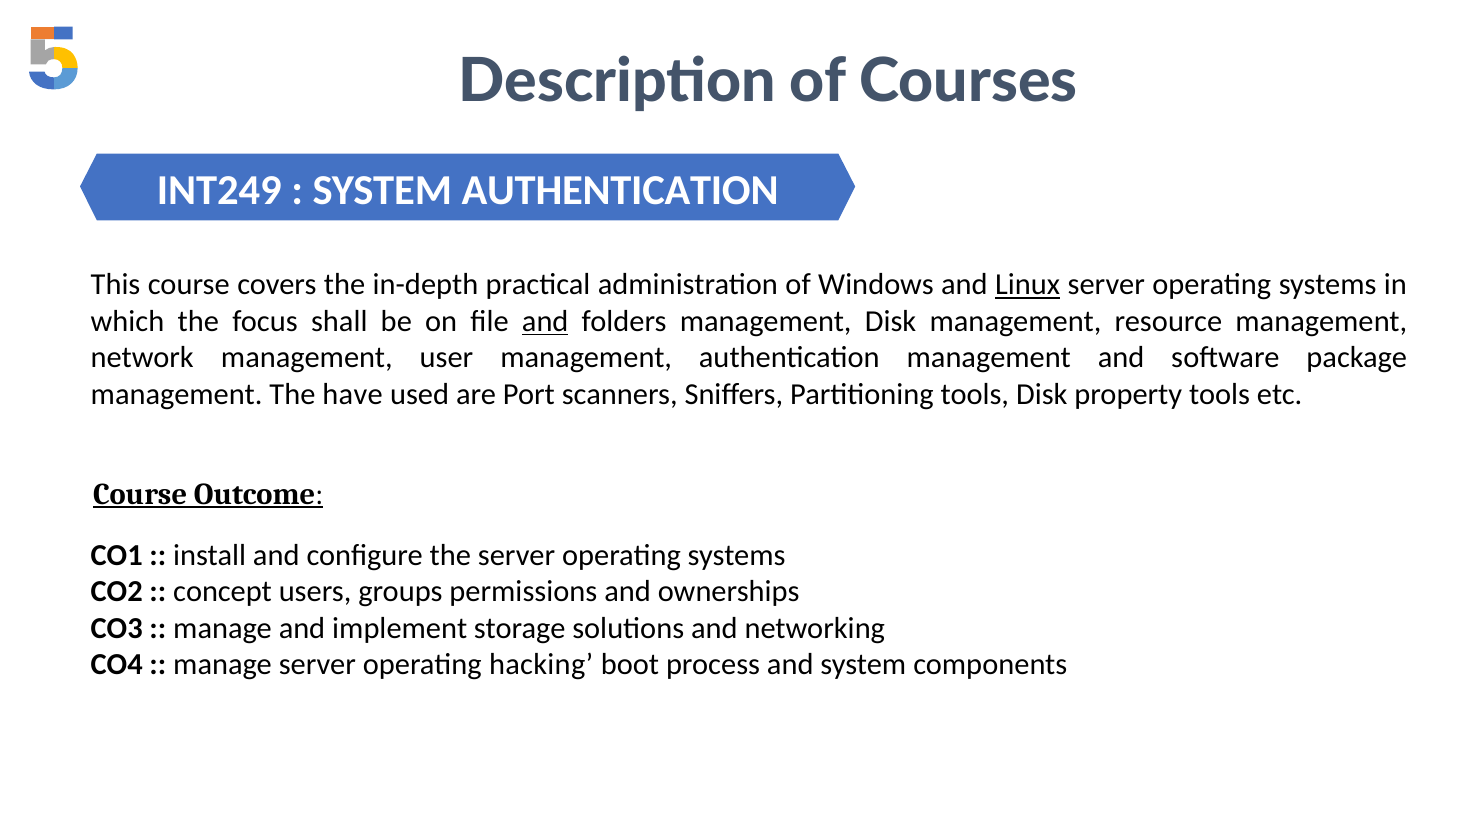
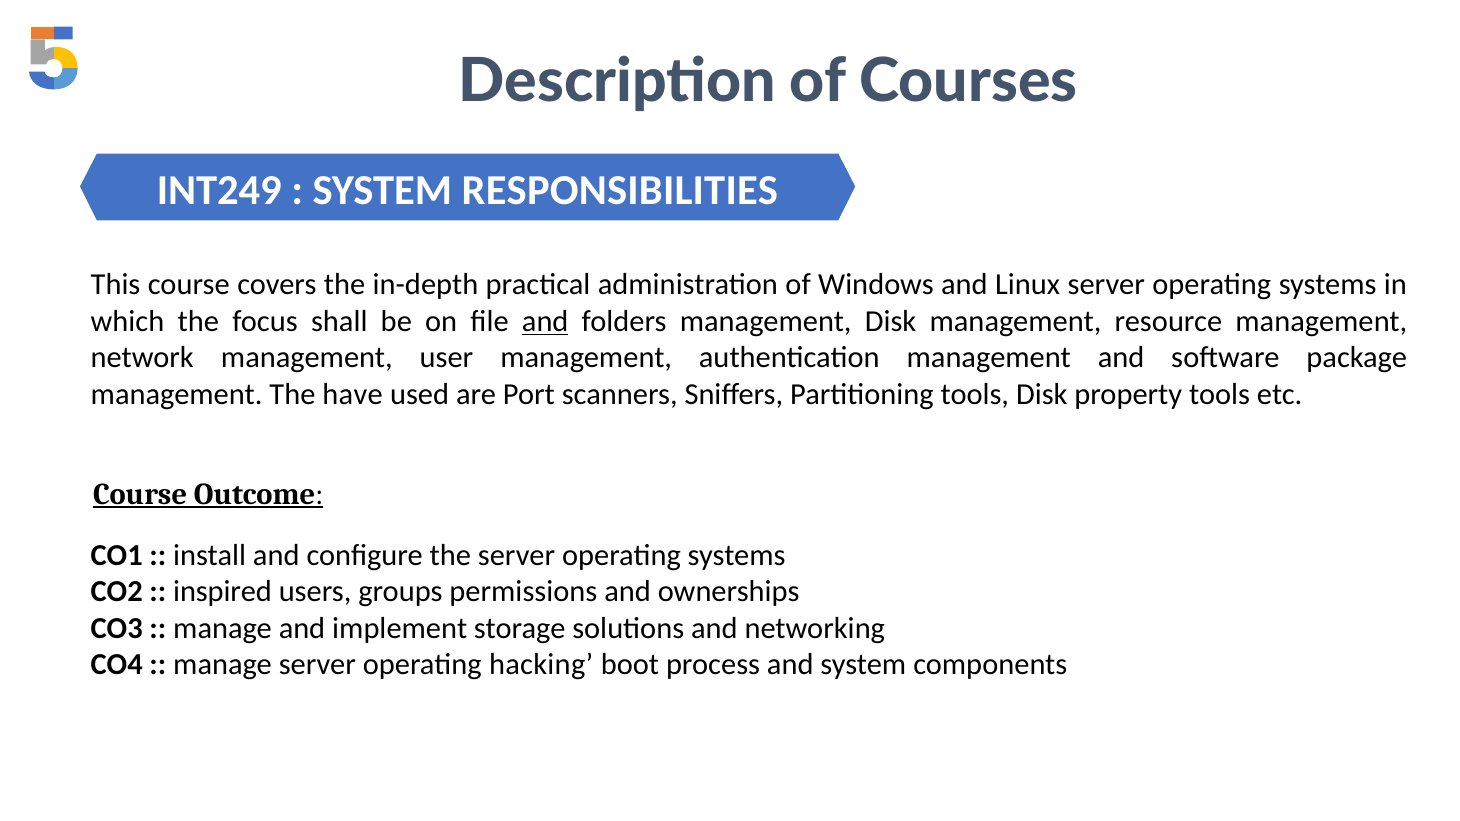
SYSTEM AUTHENTICATION: AUTHENTICATION -> RESPONSIBILITIES
Linux underline: present -> none
concept: concept -> inspired
